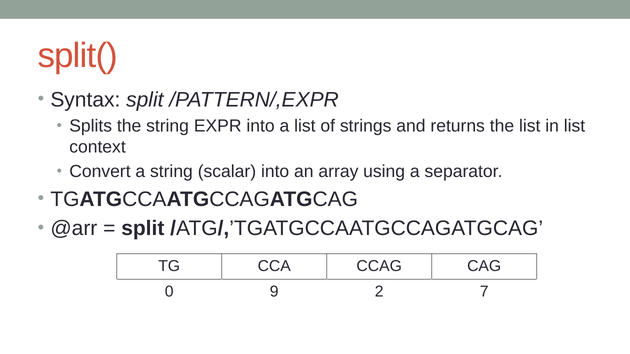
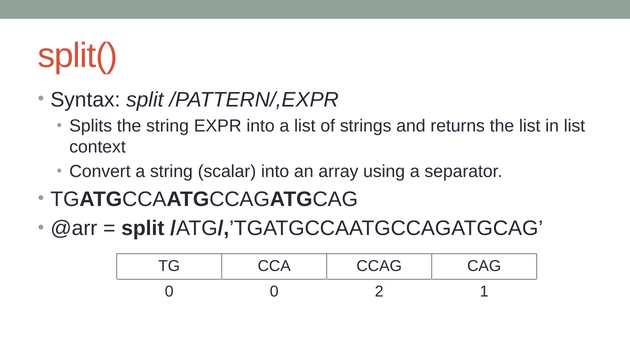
0 9: 9 -> 0
7: 7 -> 1
